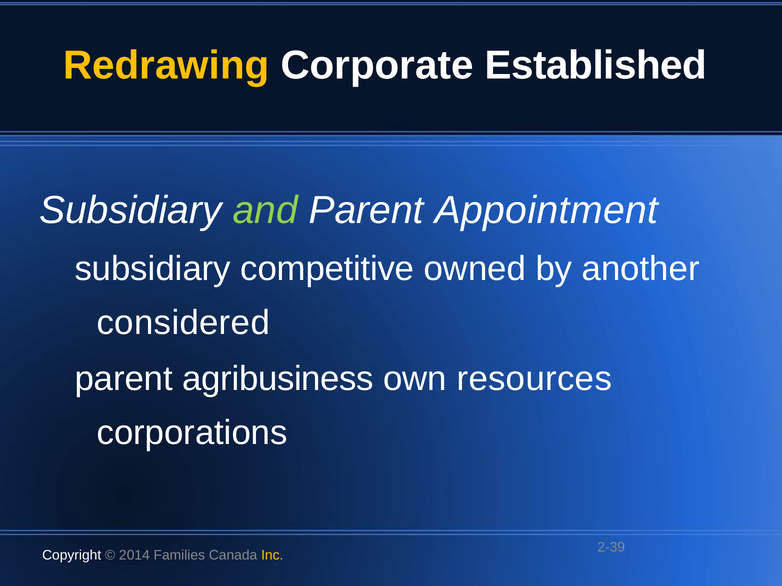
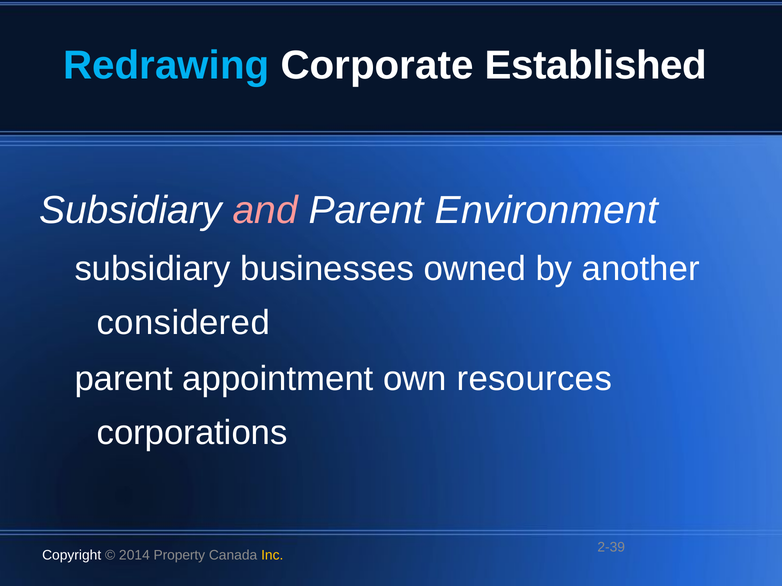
Redrawing colour: yellow -> light blue
and colour: light green -> pink
Appointment: Appointment -> Environment
competitive: competitive -> businesses
agribusiness: agribusiness -> appointment
Families: Families -> Property
